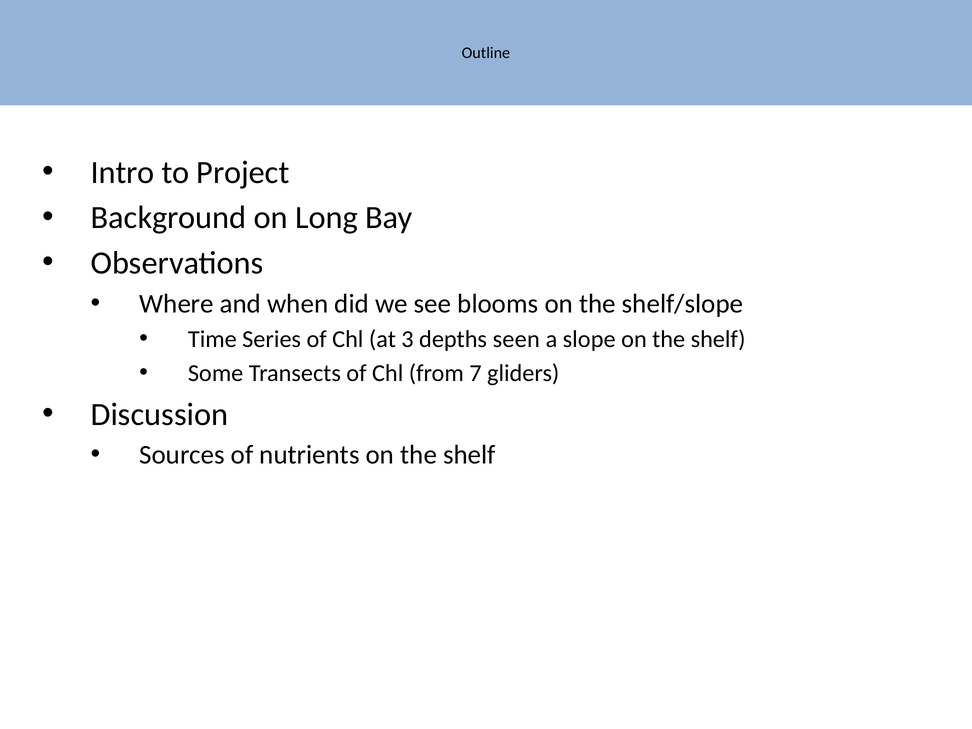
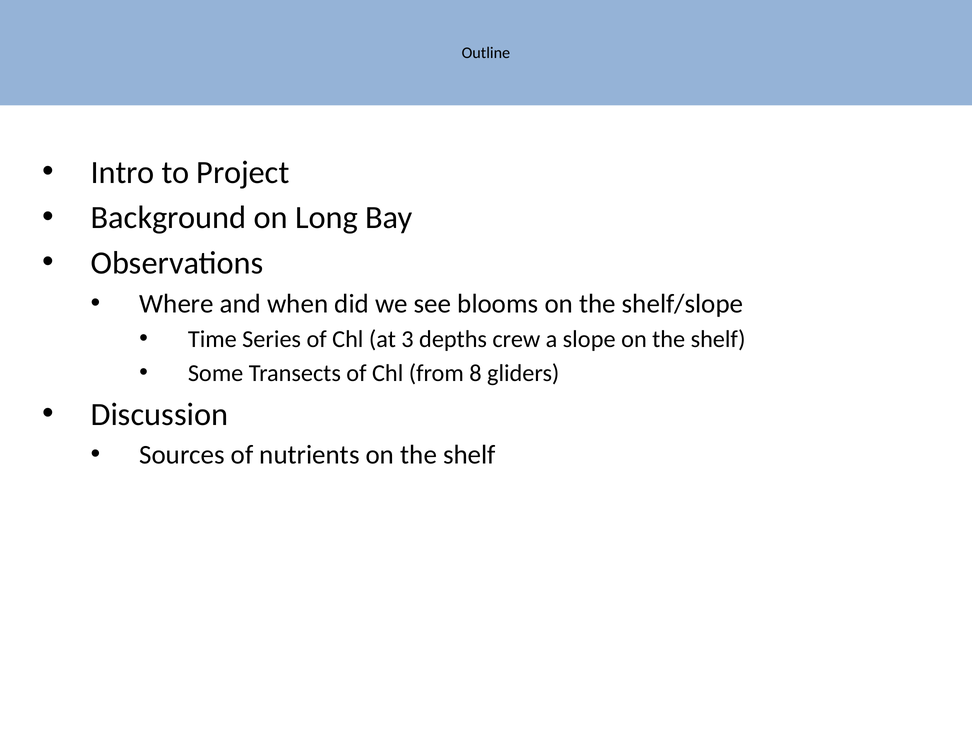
seen: seen -> crew
7: 7 -> 8
